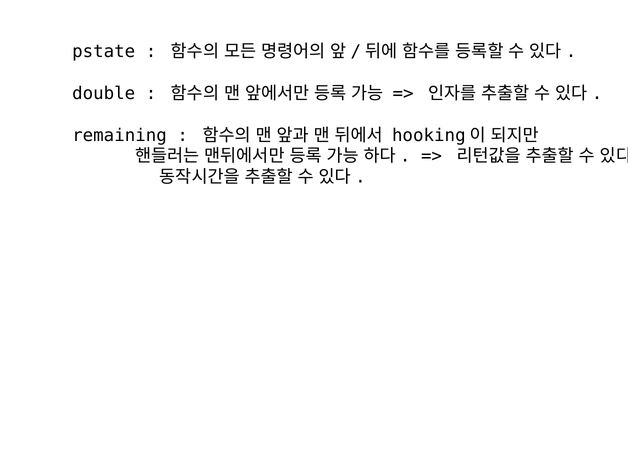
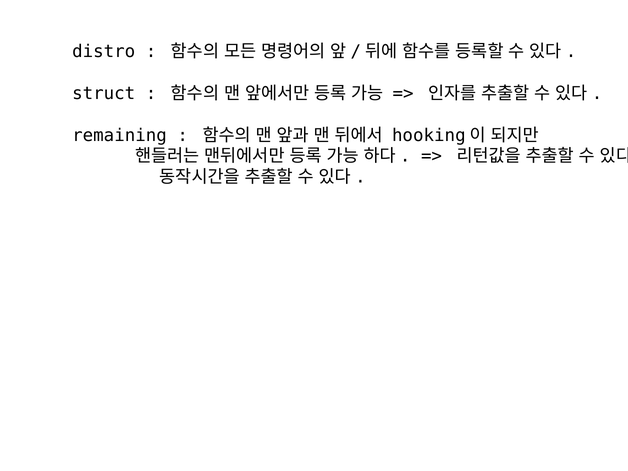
pstate: pstate -> distro
double: double -> struct
